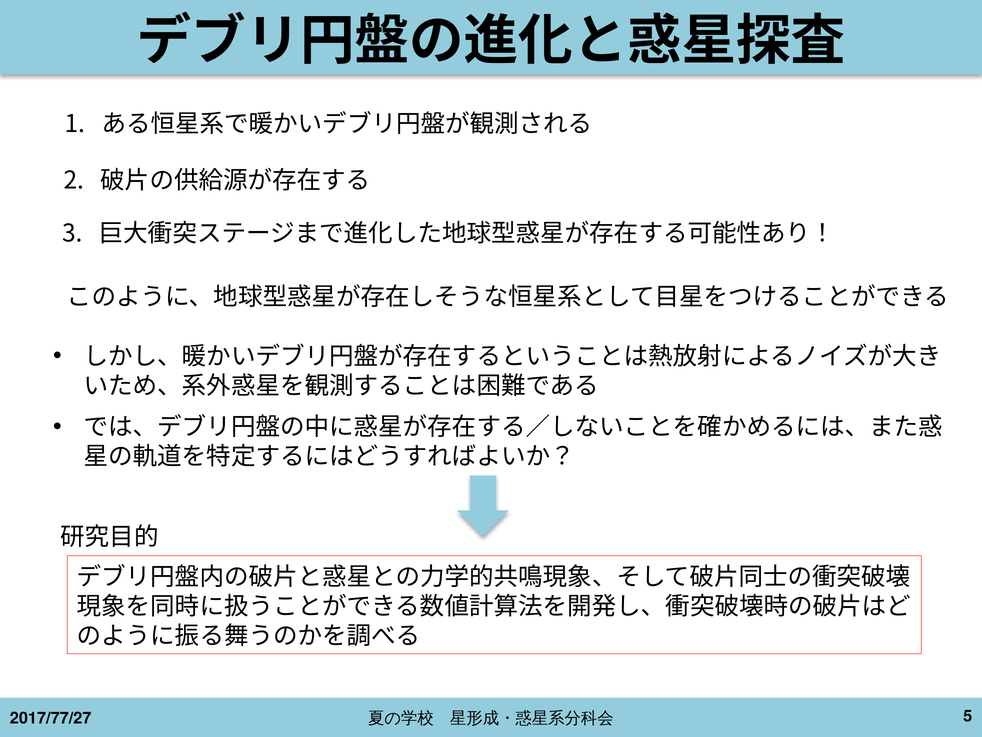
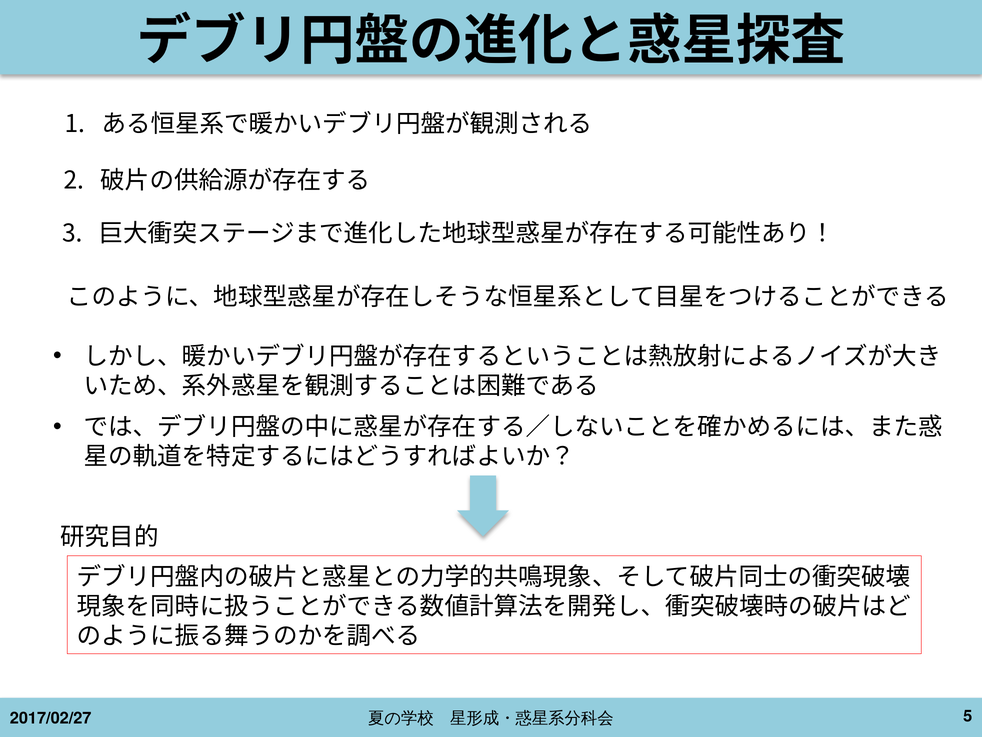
2017/77/27: 2017/77/27 -> 2017/02/27
